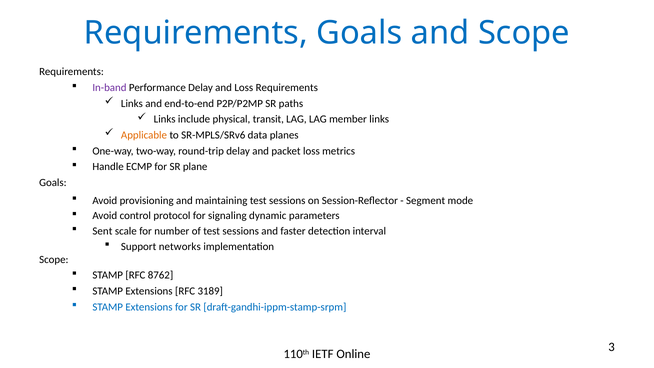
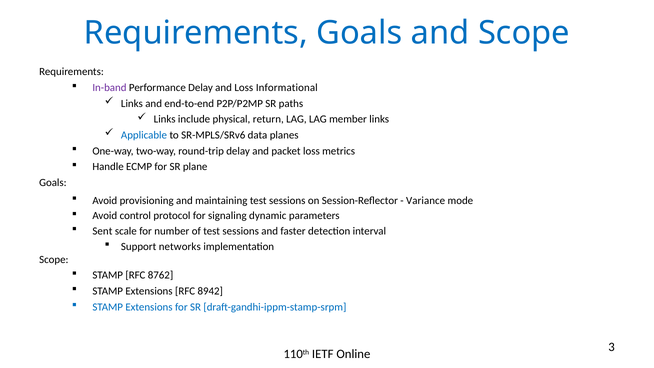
Loss Requirements: Requirements -> Informational
transit: transit -> return
Applicable colour: orange -> blue
Segment: Segment -> Variance
3189: 3189 -> 8942
